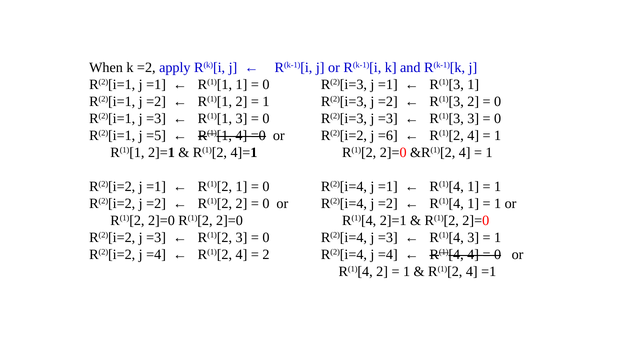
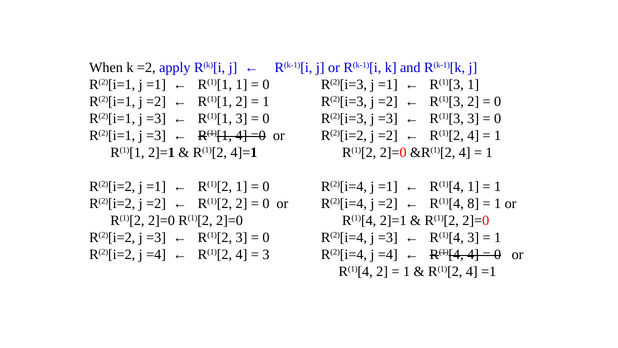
=5 at (156, 135): =5 -> =3
or R(2)[i=2 j =6: =6 -> =2
1 at (473, 203): 1 -> 8
2 at (266, 254): 2 -> 3
